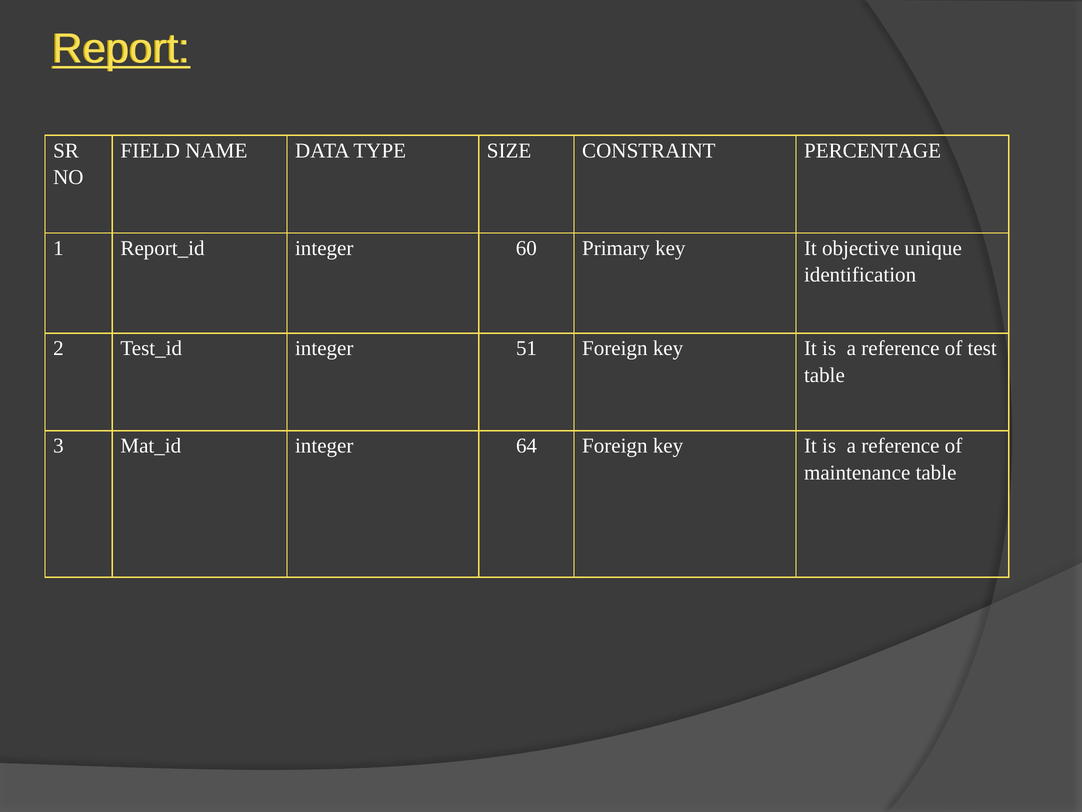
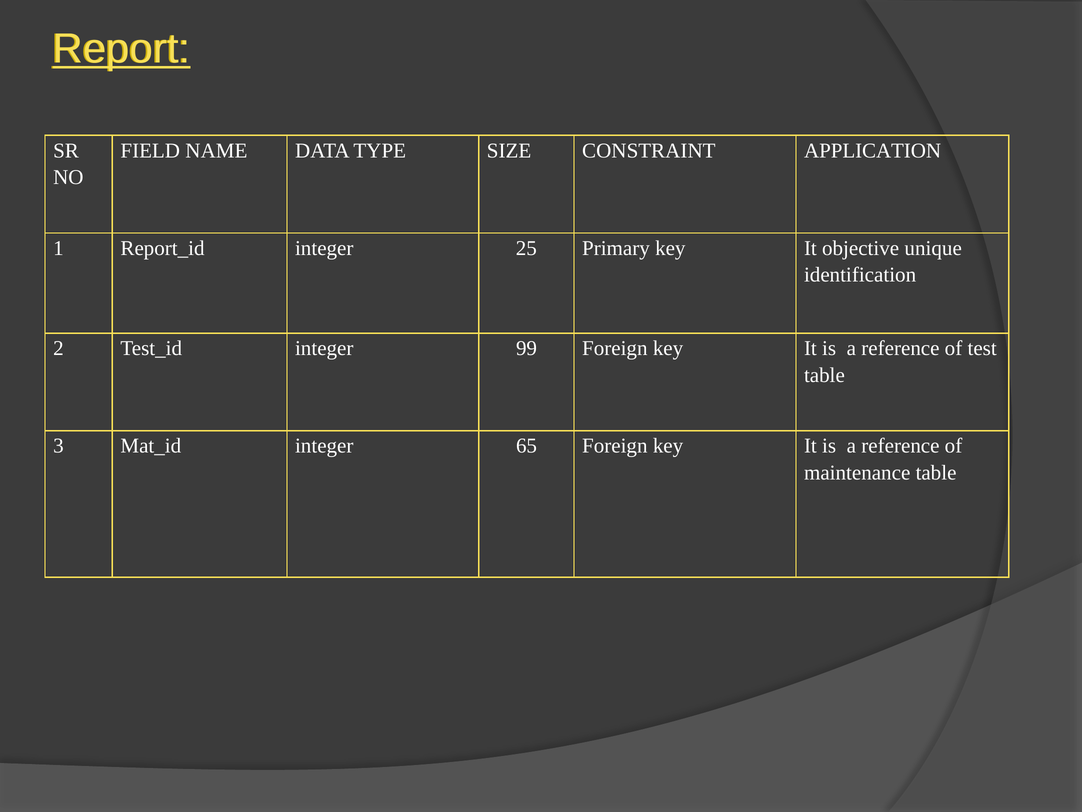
PERCENTAGE: PERCENTAGE -> APPLICATION
60: 60 -> 25
51: 51 -> 99
64: 64 -> 65
